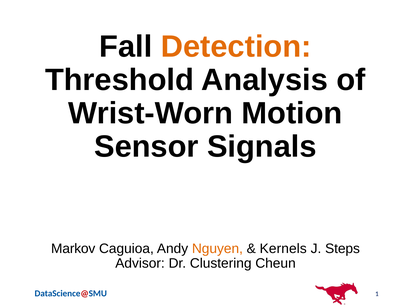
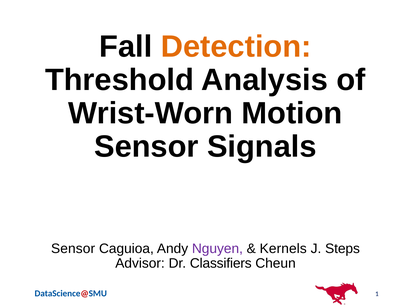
Markov at (73, 249): Markov -> Sensor
Nguyen colour: orange -> purple
Clustering: Clustering -> Classifiers
